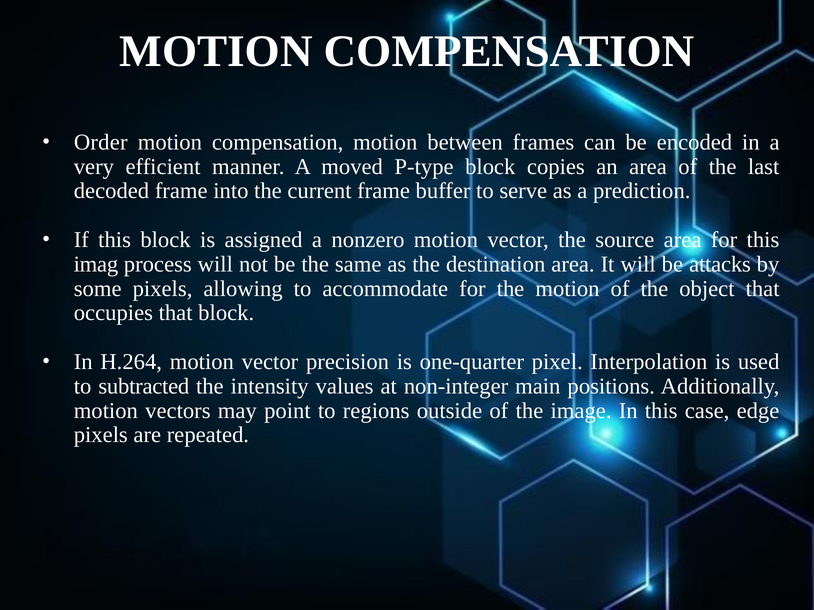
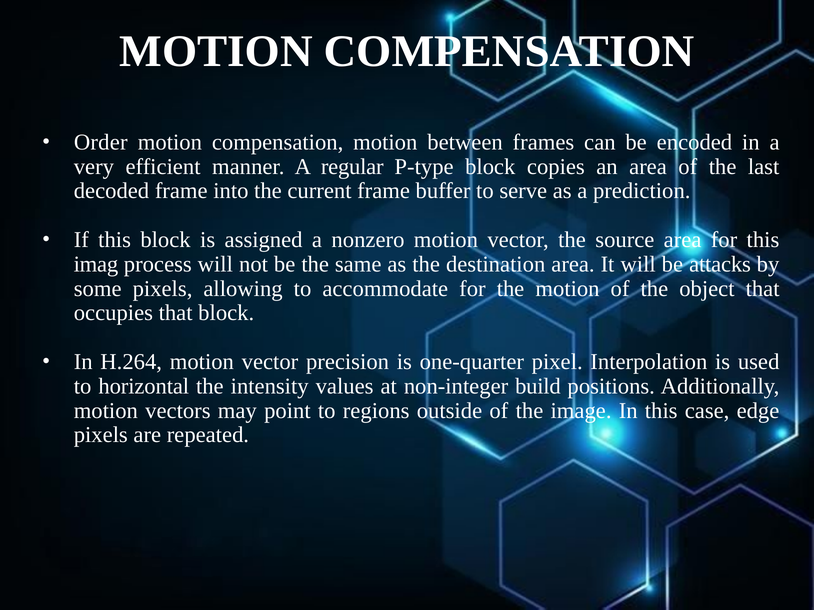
moved: moved -> regular
subtracted: subtracted -> horizontal
main: main -> build
